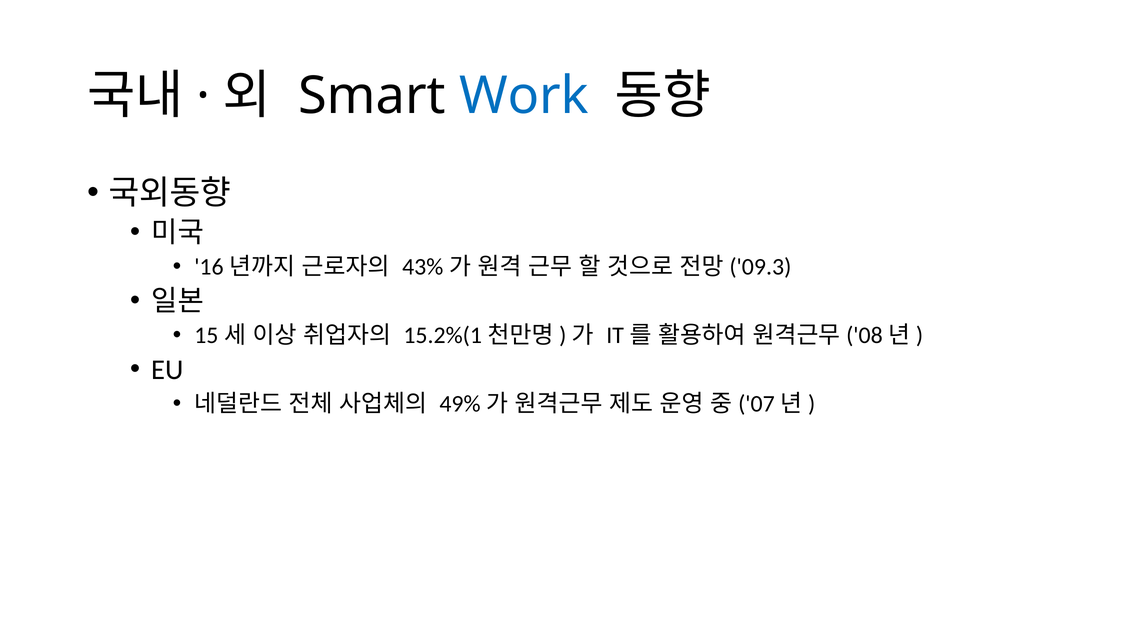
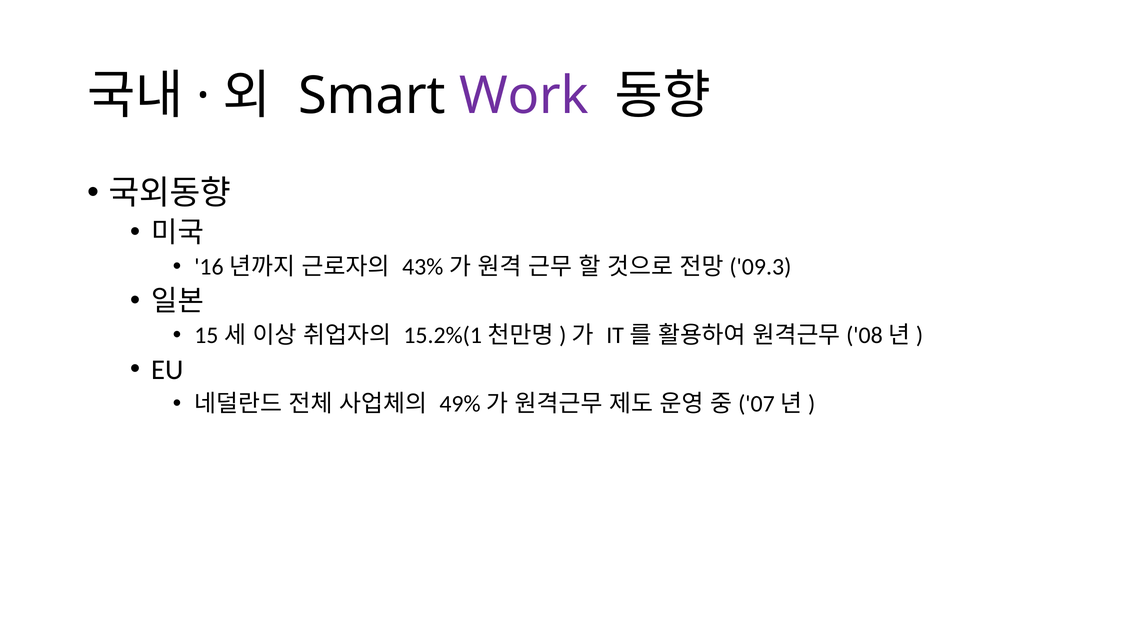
Work colour: blue -> purple
